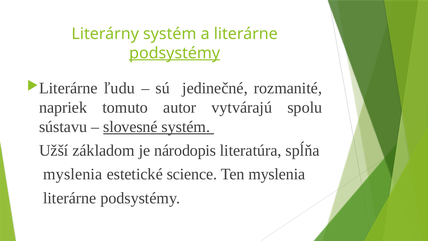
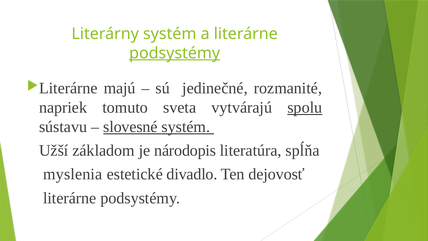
ľudu: ľudu -> majú
autor: autor -> sveta
spolu underline: none -> present
science: science -> divadlo
Ten myslenia: myslenia -> dejovosť
